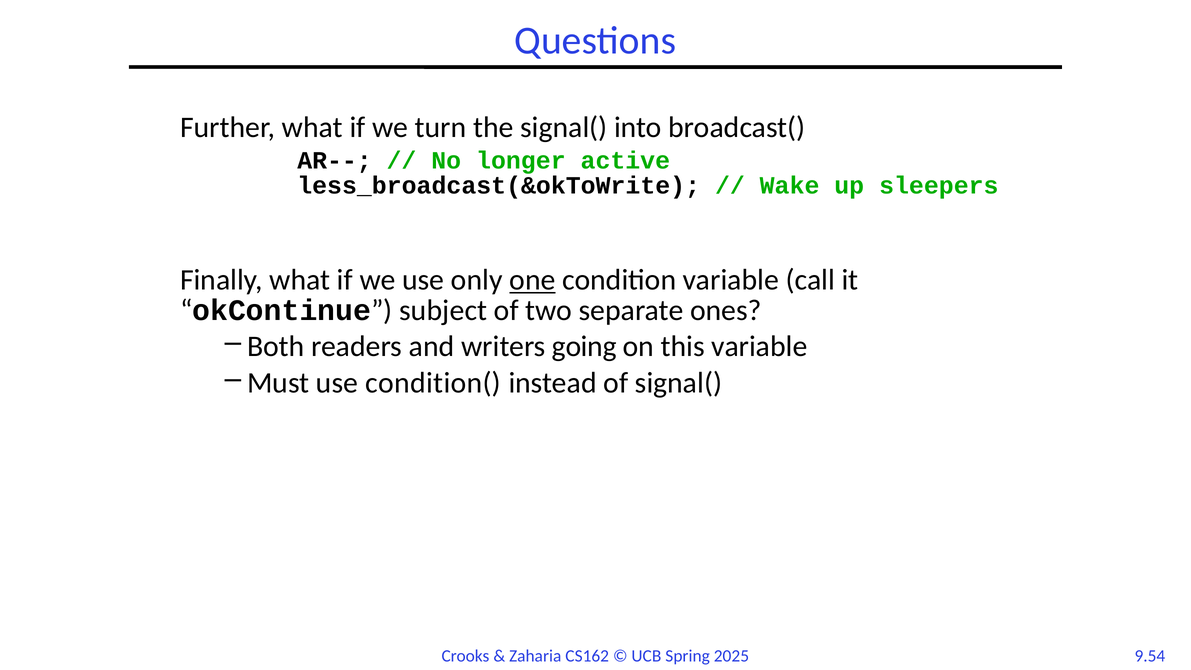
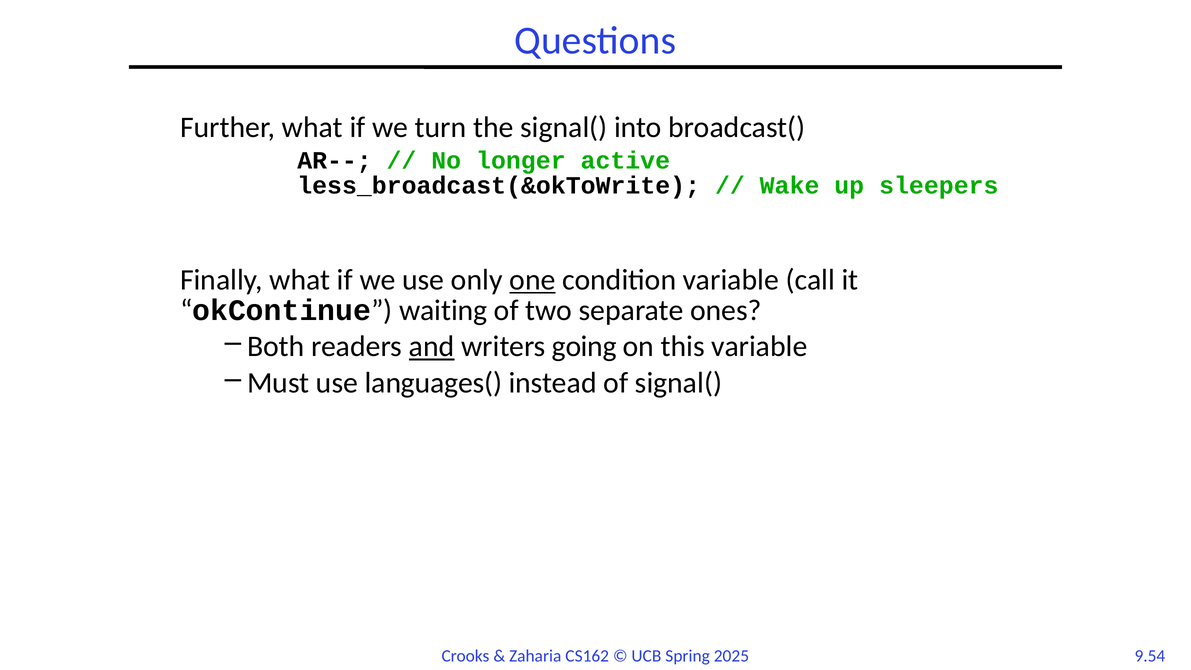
subject: subject -> waiting
and underline: none -> present
condition(: condition( -> languages(
